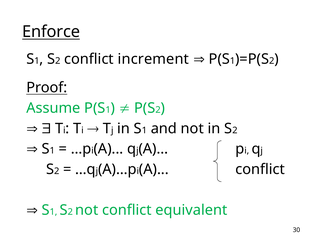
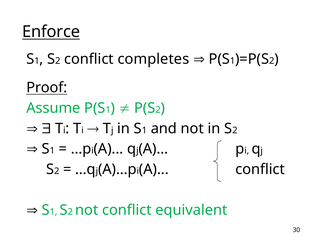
increment: increment -> completes
